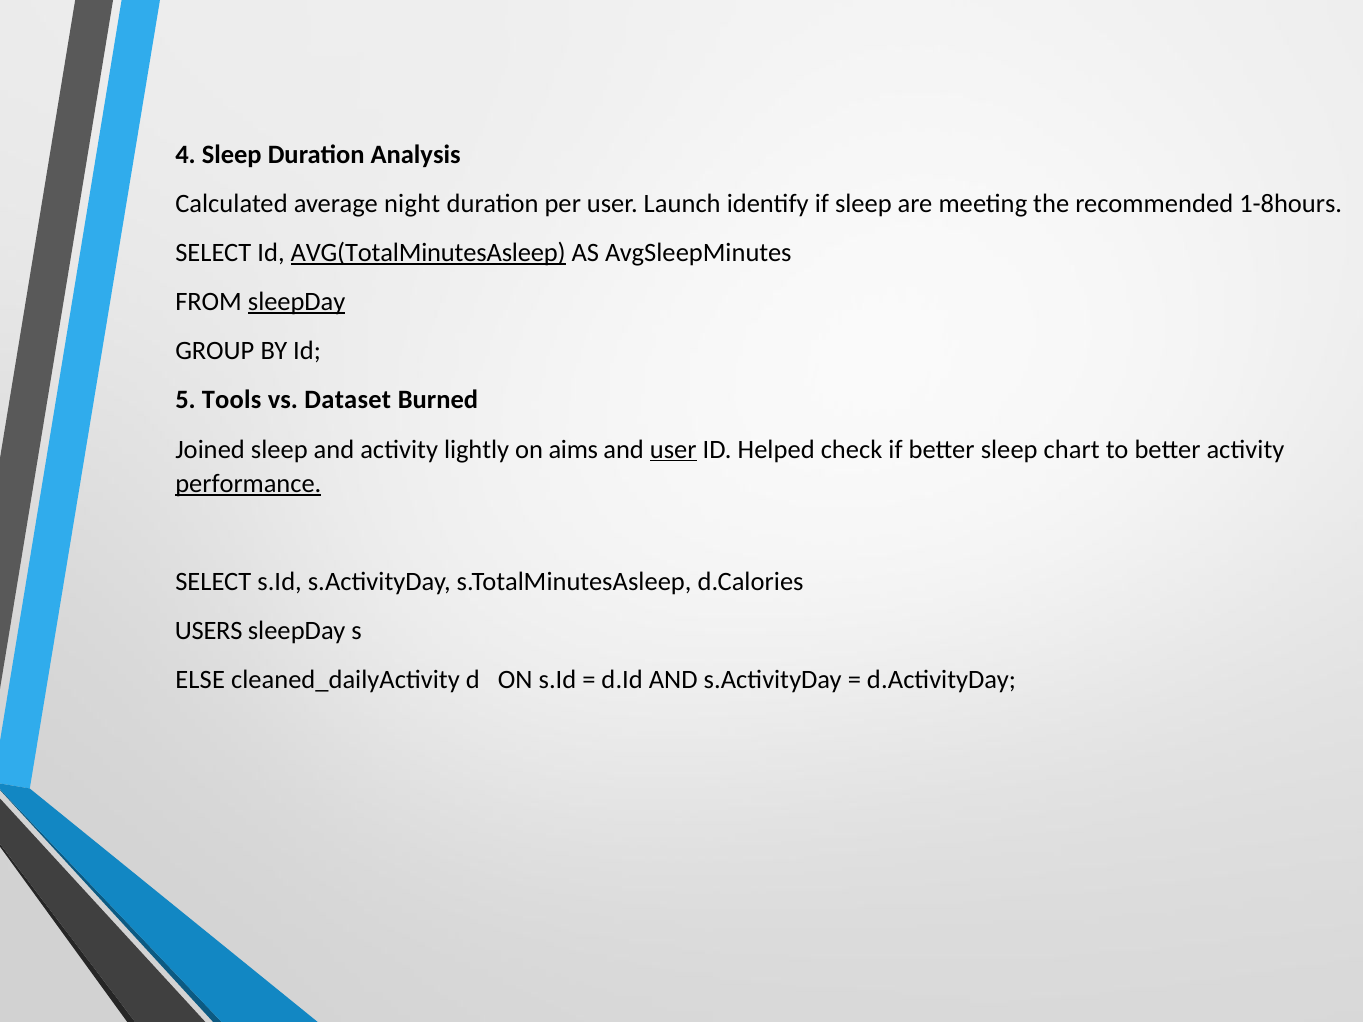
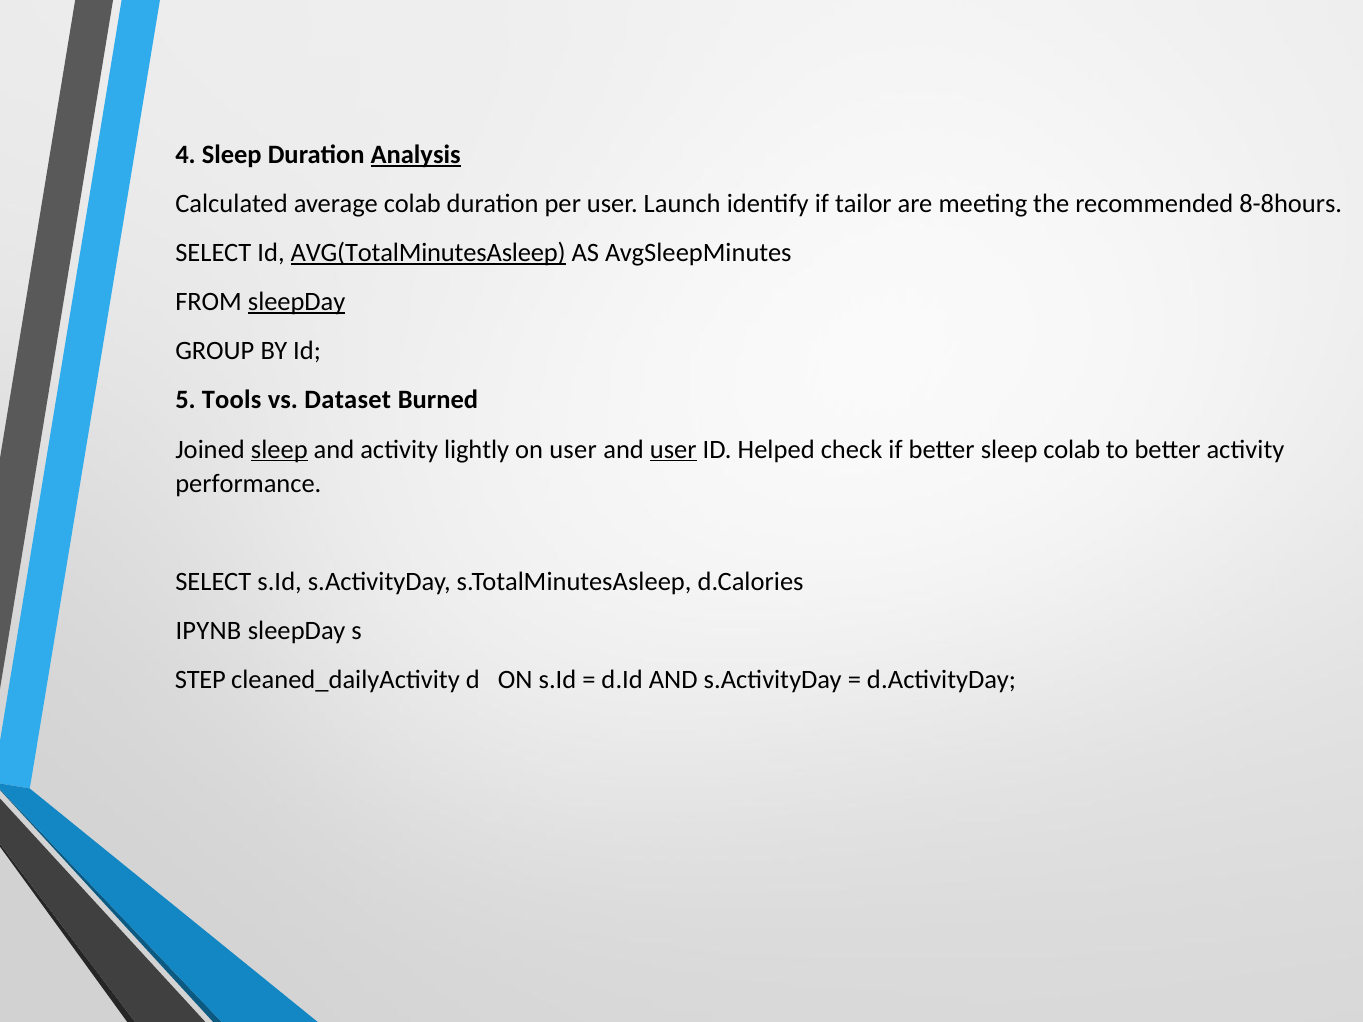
Analysis underline: none -> present
average night: night -> colab
if sleep: sleep -> tailor
1-8hours: 1-8hours -> 8-8hours
sleep at (279, 449) underline: none -> present
on aims: aims -> user
sleep chart: chart -> colab
performance underline: present -> none
USERS: USERS -> IPYNB
ELSE: ELSE -> STEP
